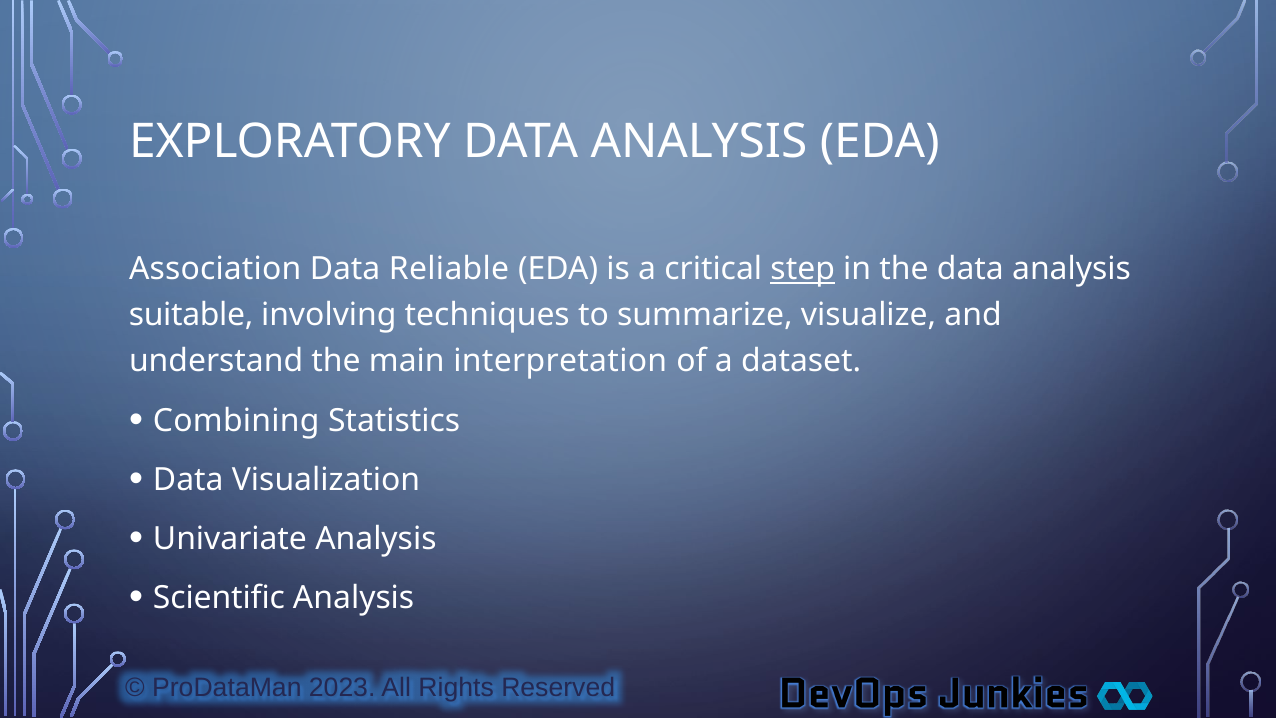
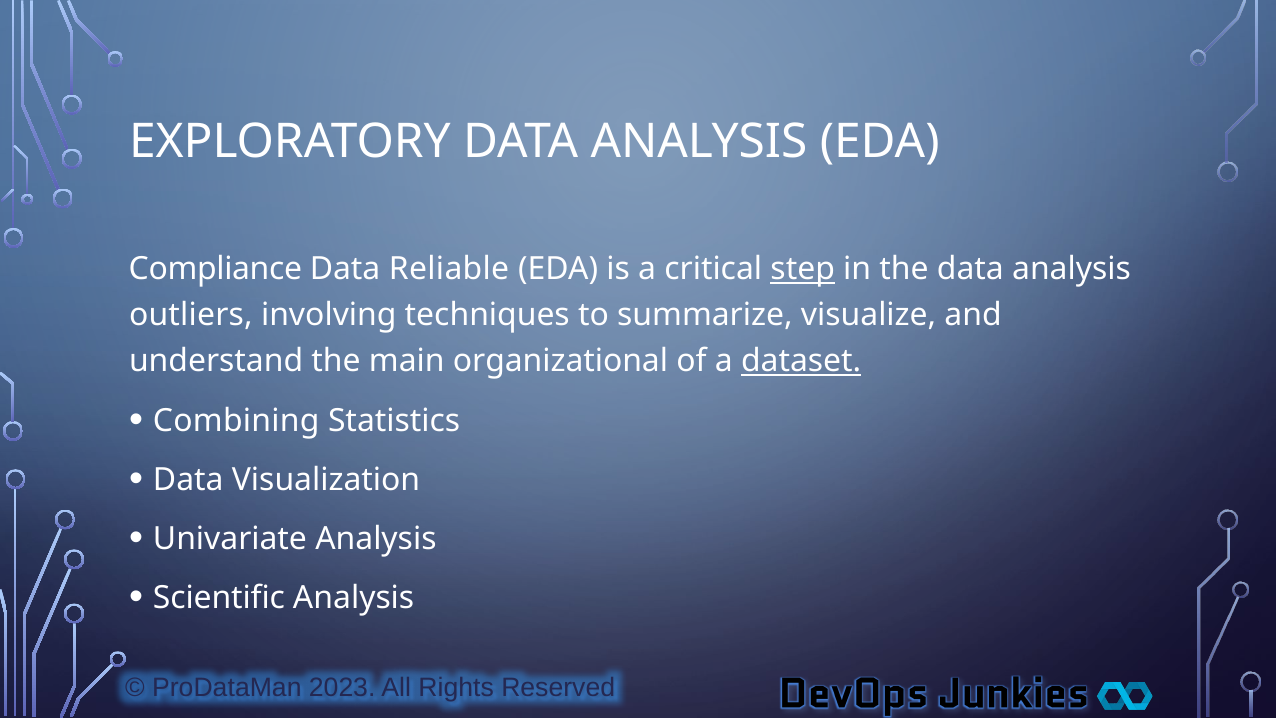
Association: Association -> Compliance
suitable: suitable -> outliers
interpretation: interpretation -> organizational
dataset underline: none -> present
